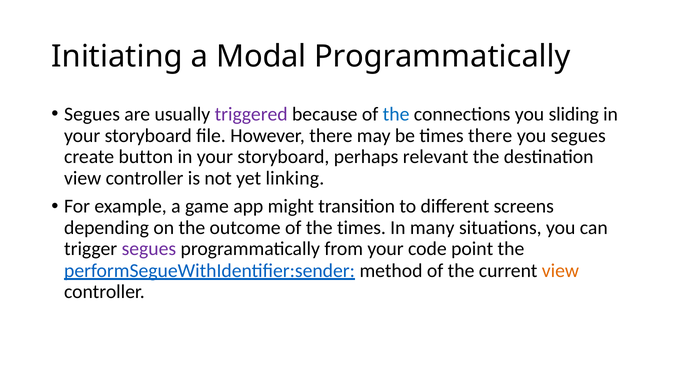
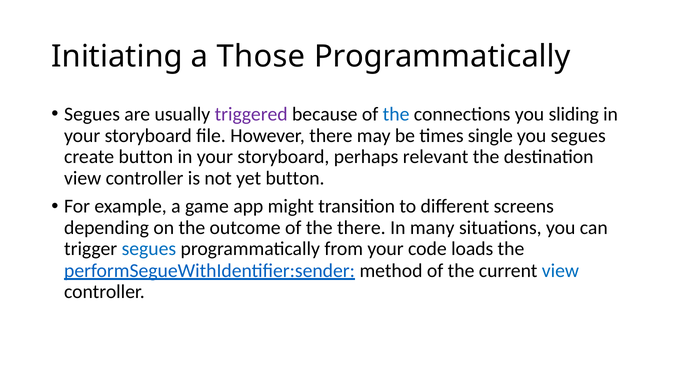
Modal: Modal -> Those
times there: there -> single
yet linking: linking -> button
the times: times -> there
segues at (149, 249) colour: purple -> blue
point: point -> loads
view at (560, 270) colour: orange -> blue
